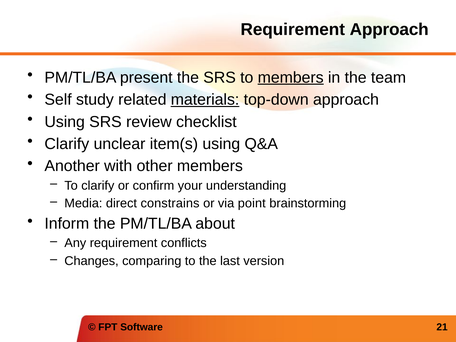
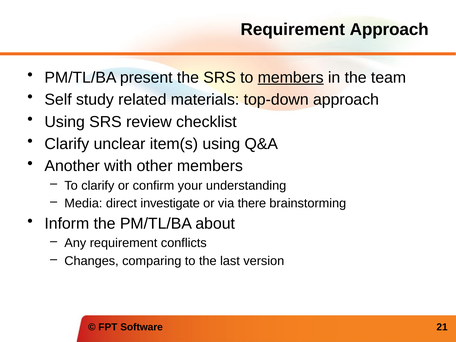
materials underline: present -> none
constrains: constrains -> investigate
point: point -> there
